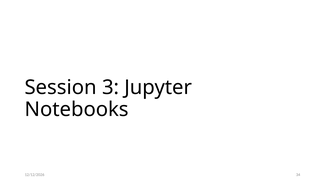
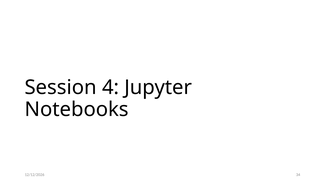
3: 3 -> 4
